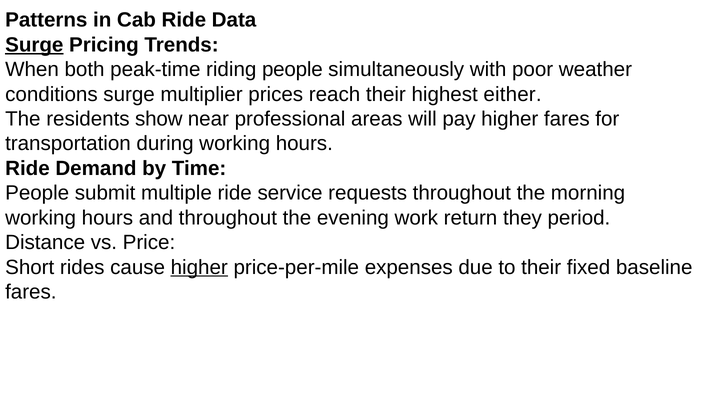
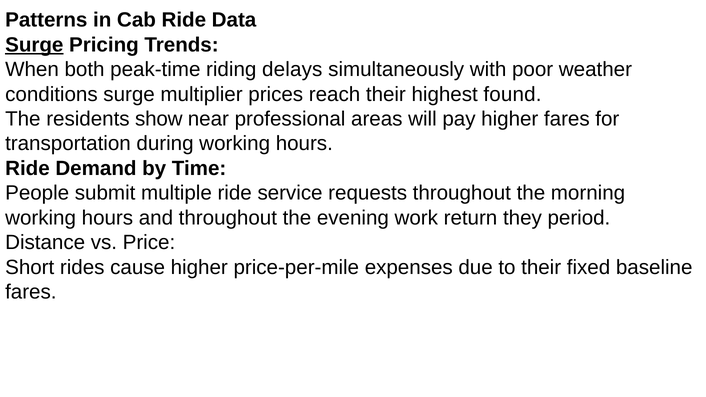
riding people: people -> delays
either: either -> found
higher at (199, 267) underline: present -> none
